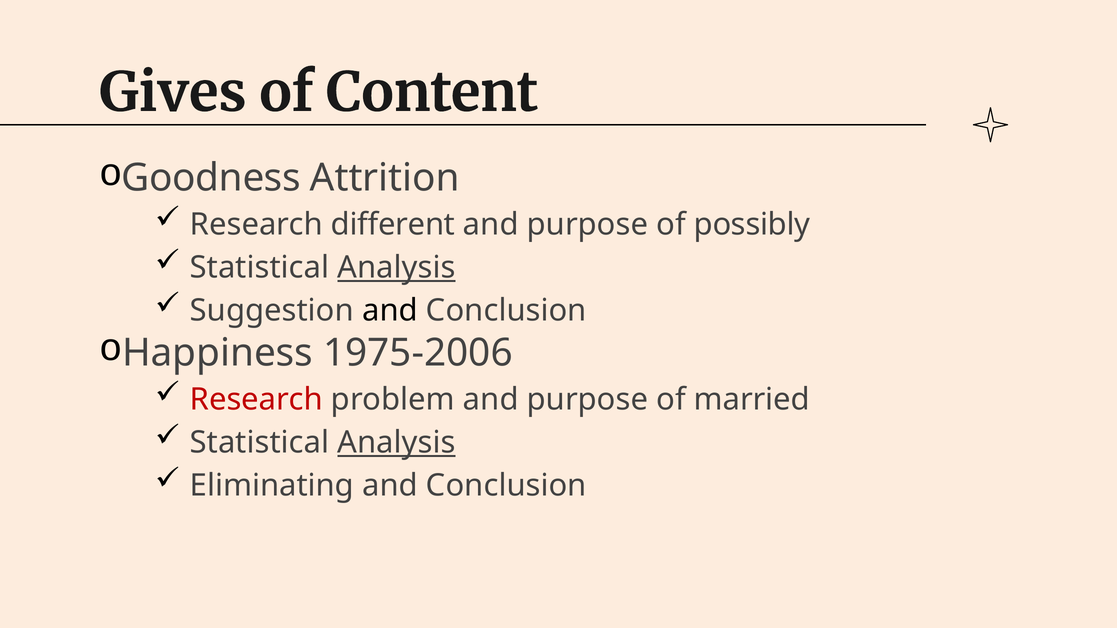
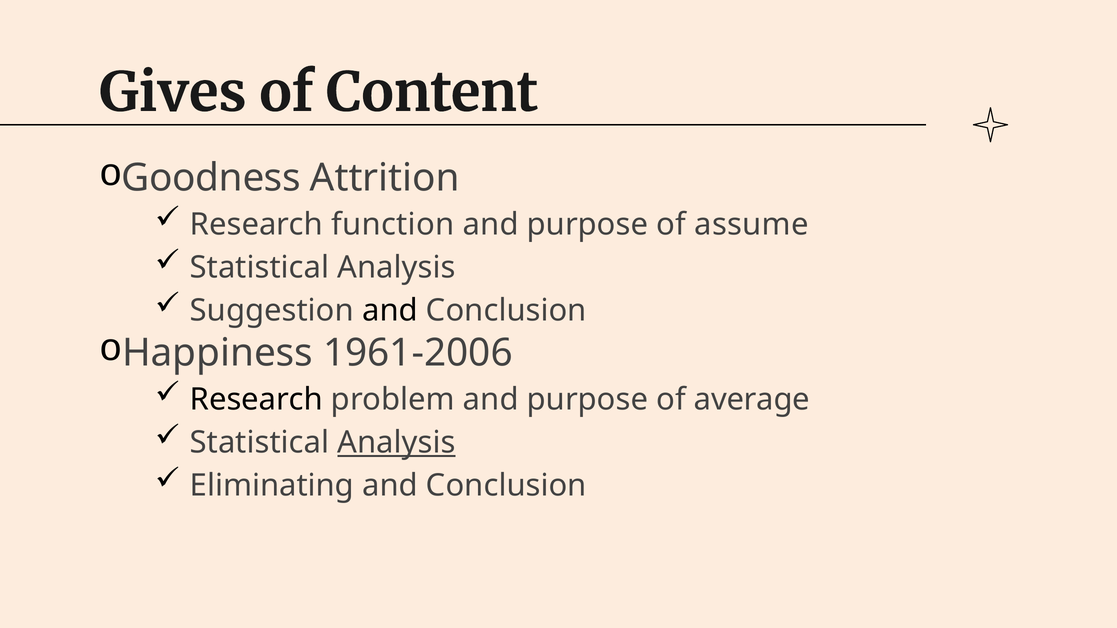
different: different -> function
possibly: possibly -> assume
Analysis at (396, 268) underline: present -> none
1975-2006: 1975-2006 -> 1961-2006
Research at (256, 400) colour: red -> black
married: married -> average
